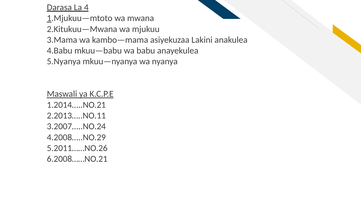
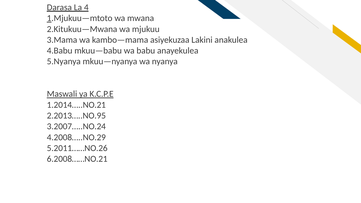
2.2013…..NO.11: 2.2013…..NO.11 -> 2.2013…..NO.95
